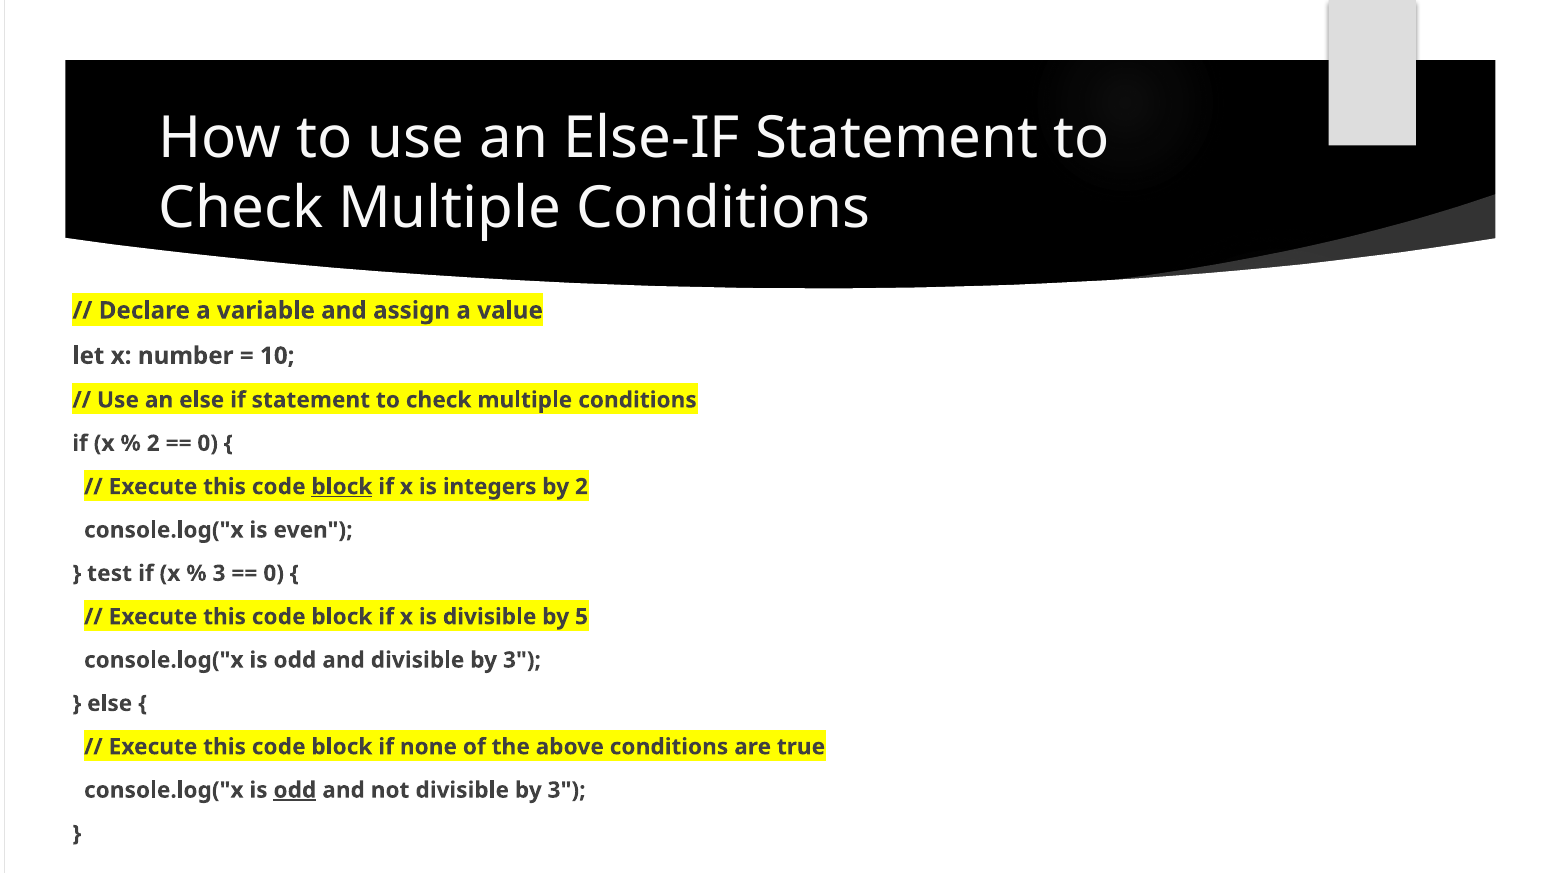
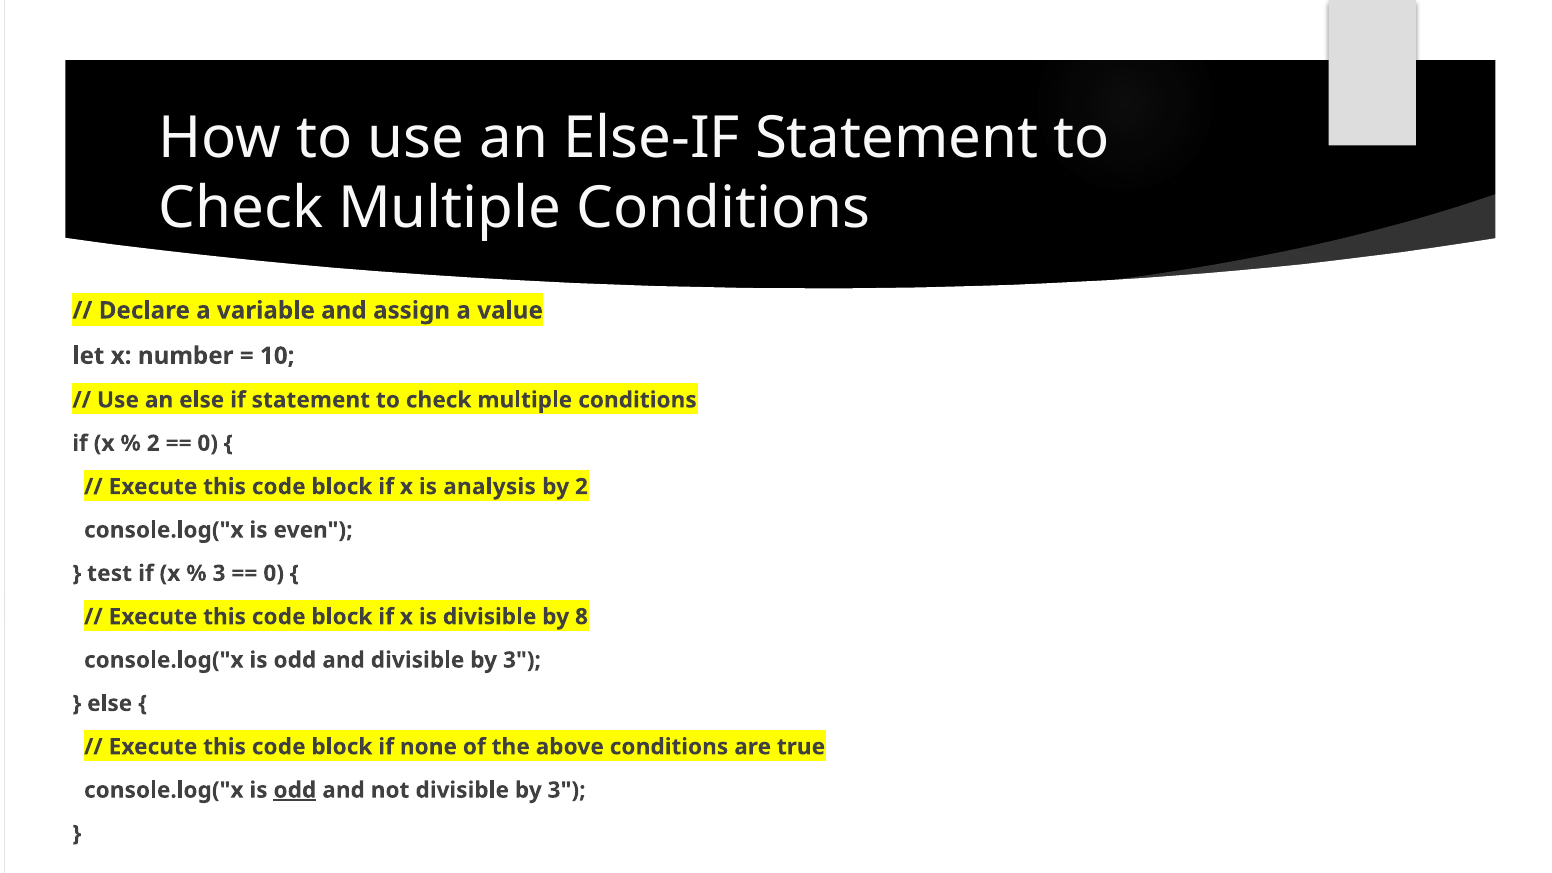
block at (342, 487) underline: present -> none
integers: integers -> analysis
5: 5 -> 8
